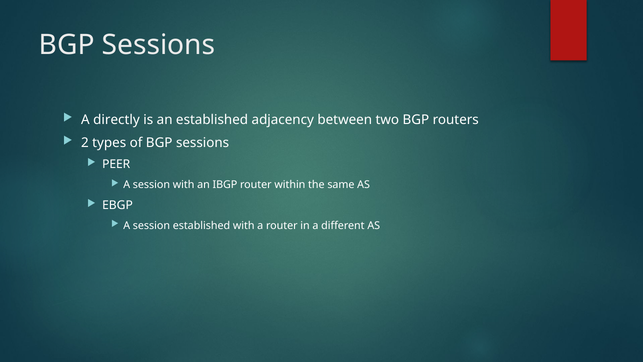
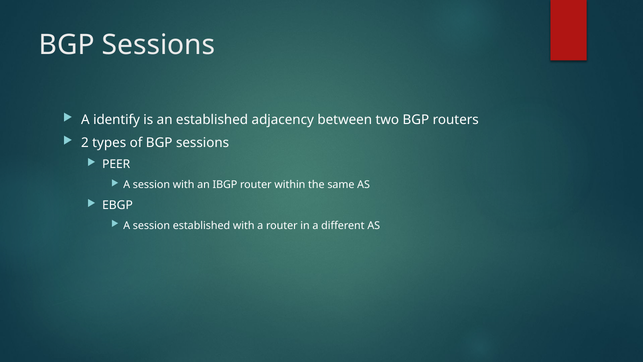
directly: directly -> identify
